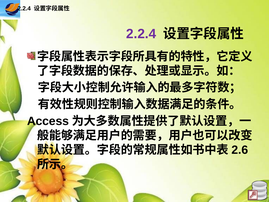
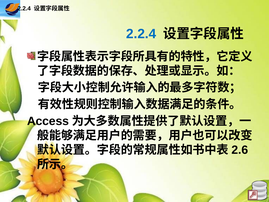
2.2.4 at (141, 34) colour: purple -> blue
